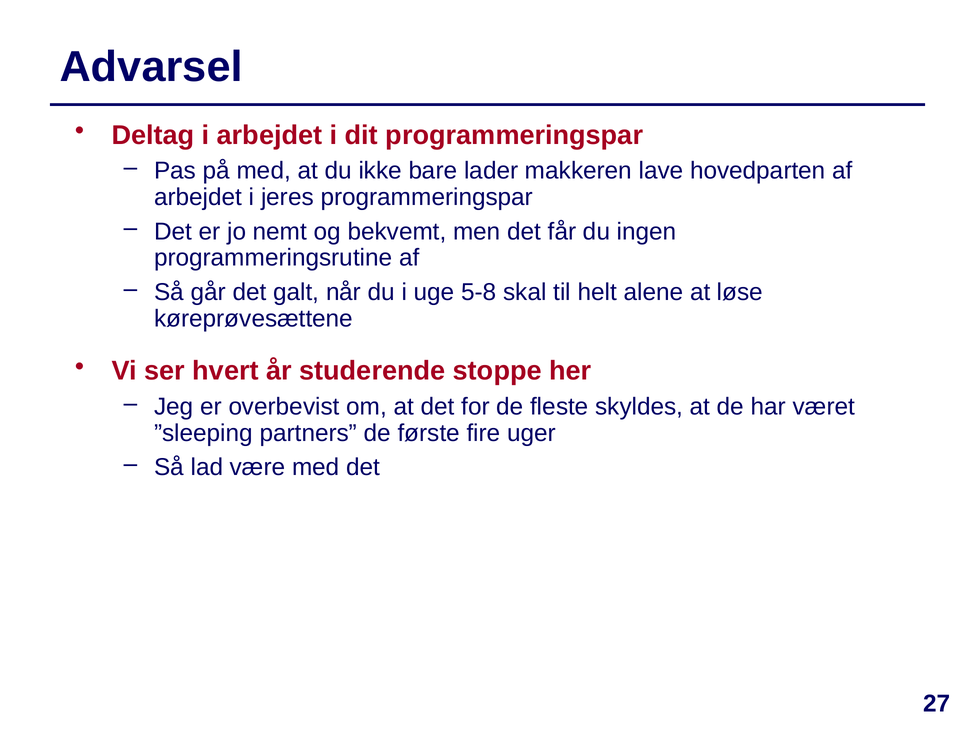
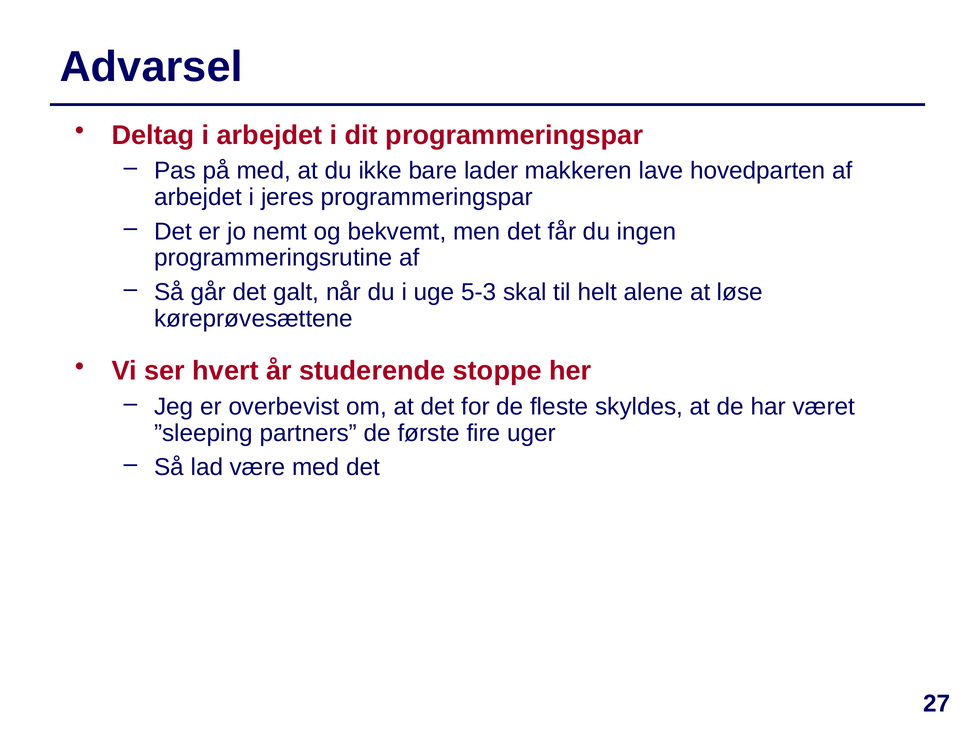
5-8: 5-8 -> 5-3
